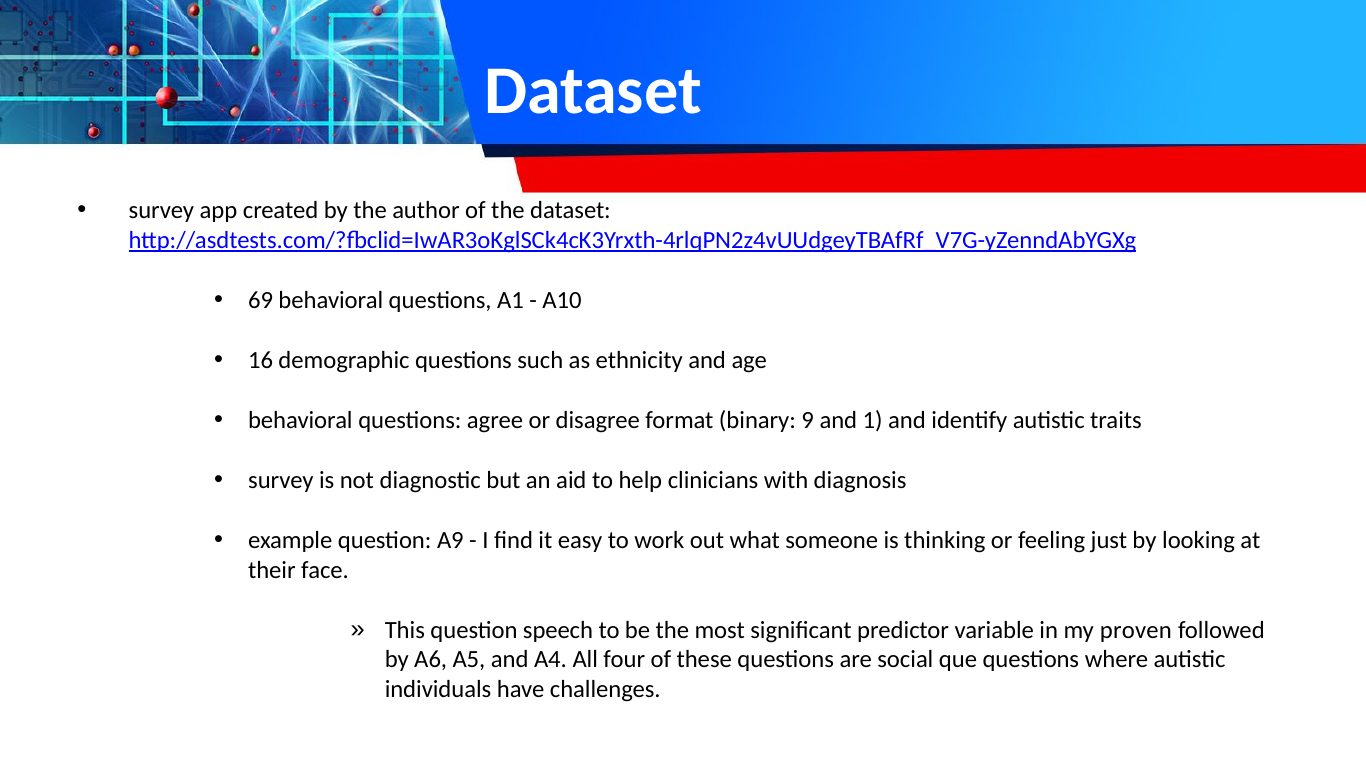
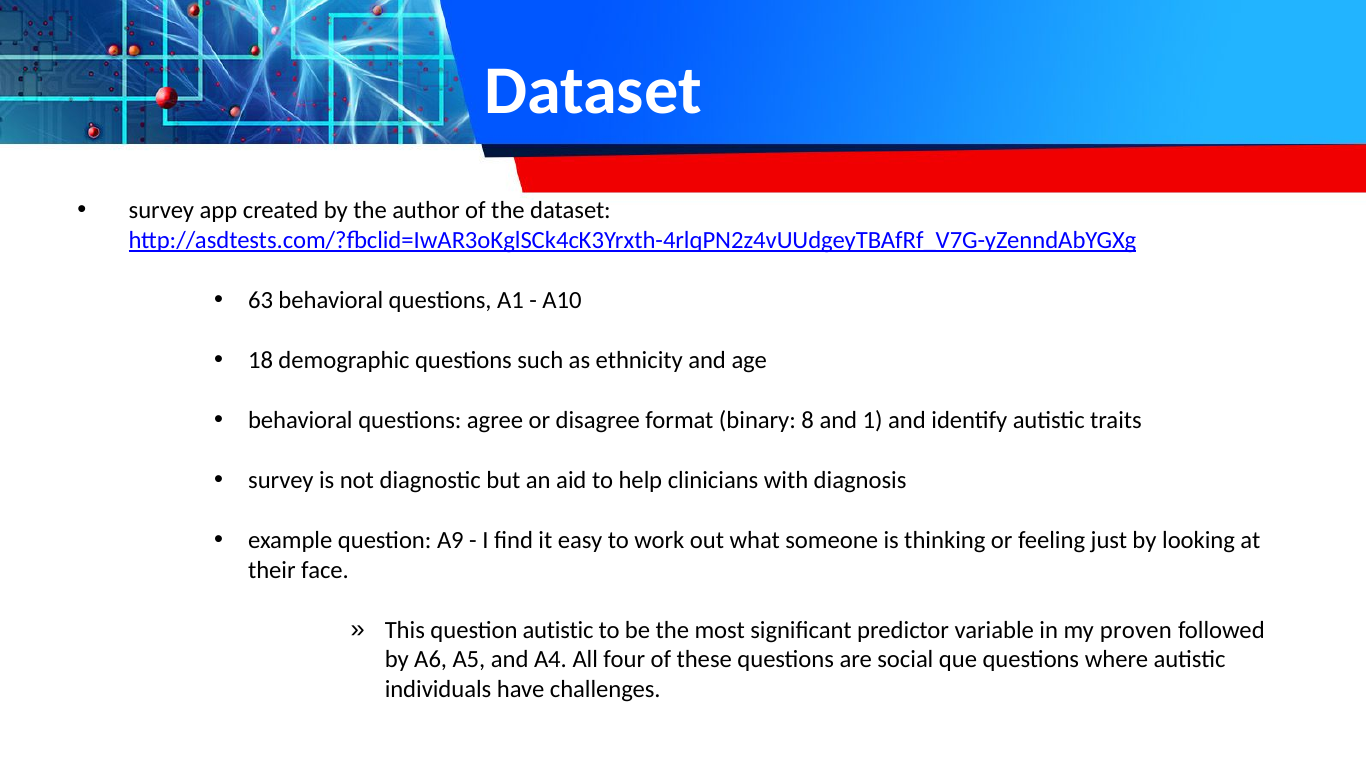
69: 69 -> 63
16: 16 -> 18
9: 9 -> 8
question speech: speech -> autistic
